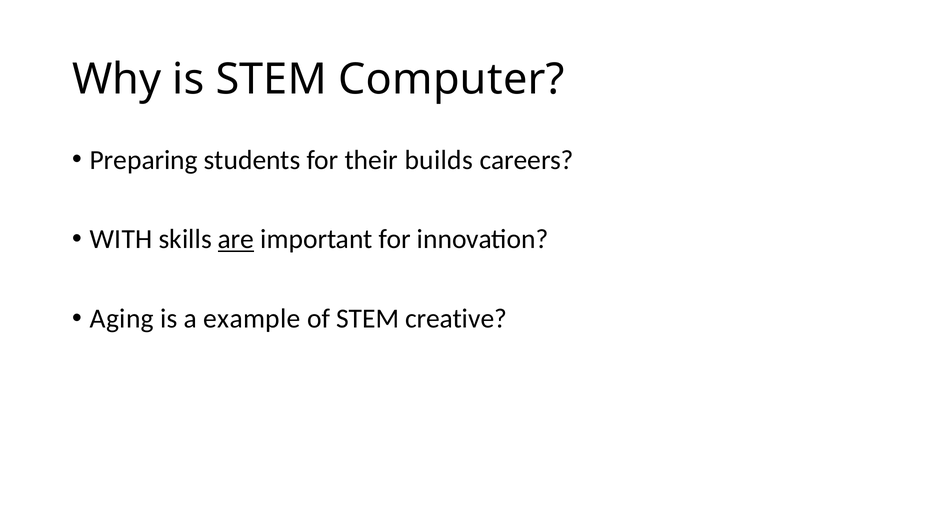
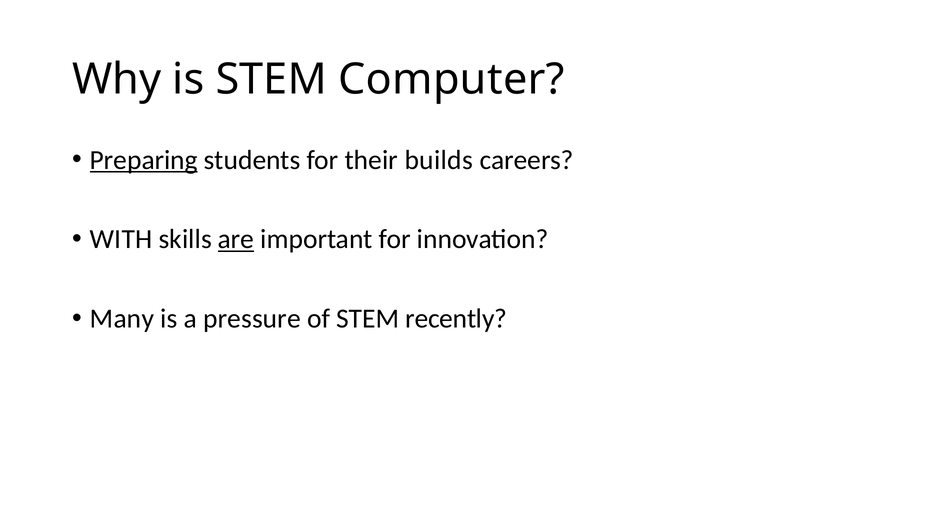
Preparing underline: none -> present
Aging: Aging -> Many
example: example -> pressure
creative: creative -> recently
